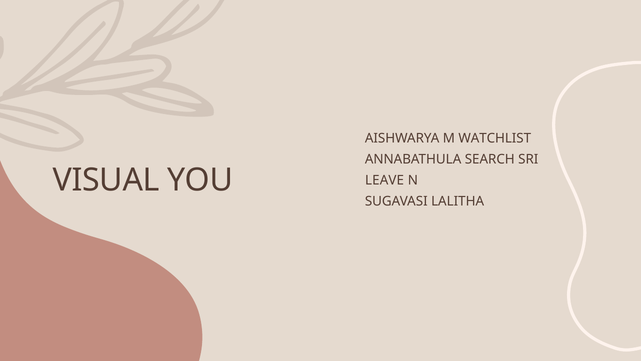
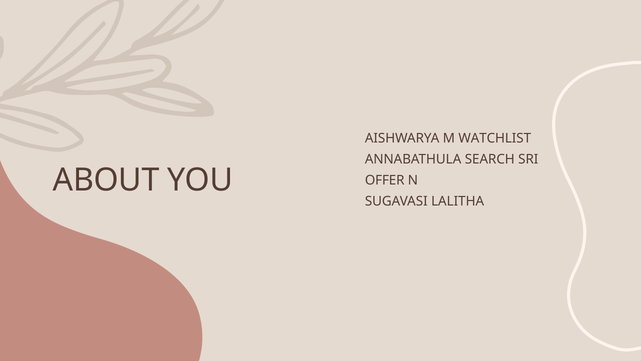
VISUAL: VISUAL -> ABOUT
LEAVE: LEAVE -> OFFER
